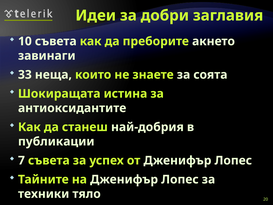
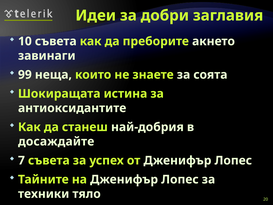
33: 33 -> 99
публикации: публикации -> досаждайте
